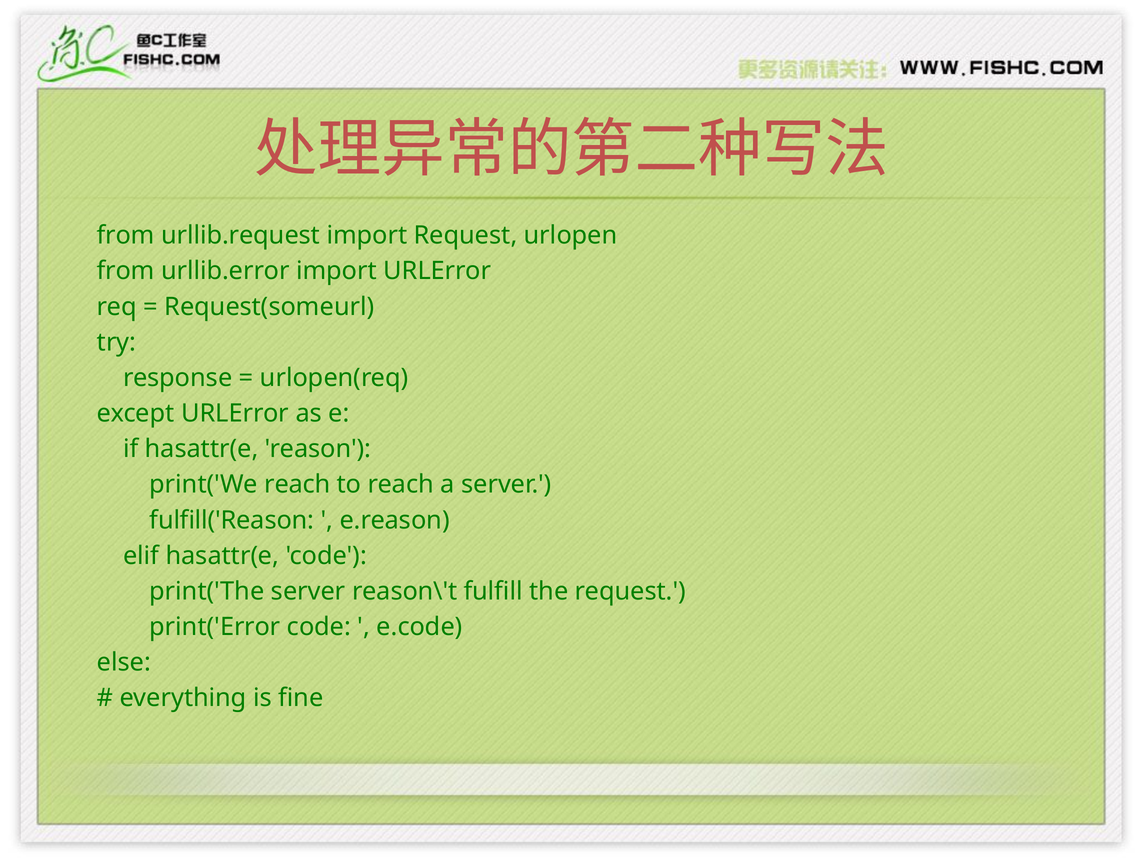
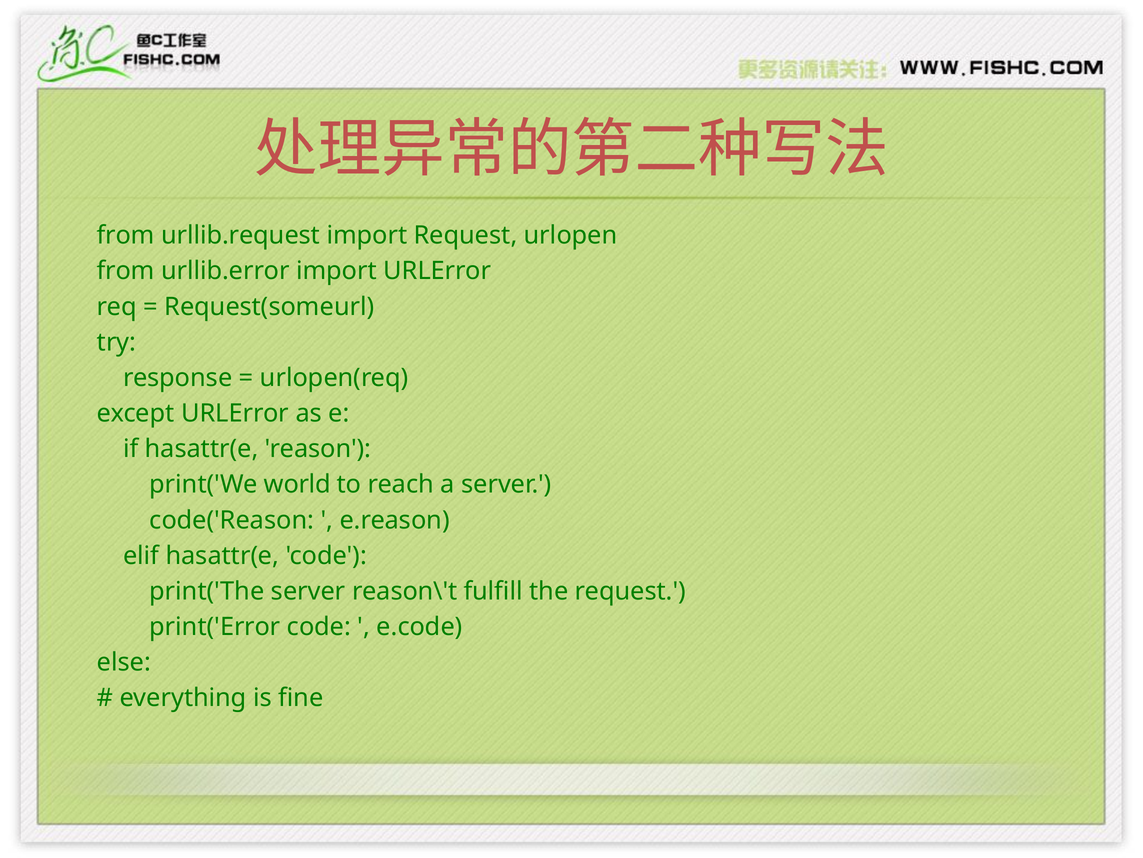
print('We reach: reach -> world
fulfill('Reason: fulfill('Reason -> code('Reason
